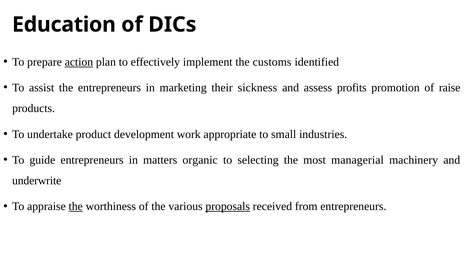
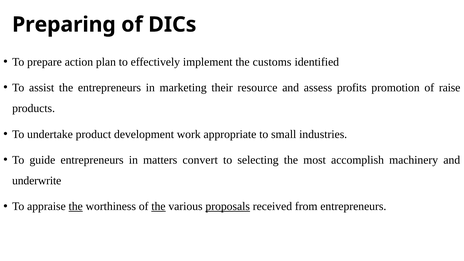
Education: Education -> Preparing
action underline: present -> none
sickness: sickness -> resource
organic: organic -> convert
managerial: managerial -> accomplish
the at (158, 206) underline: none -> present
